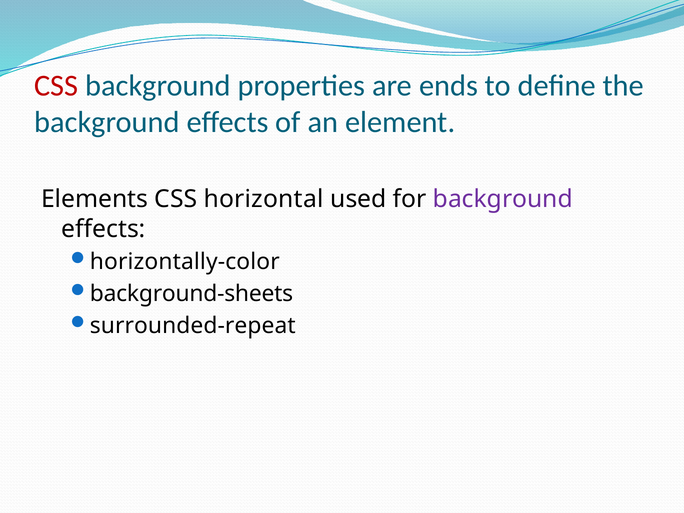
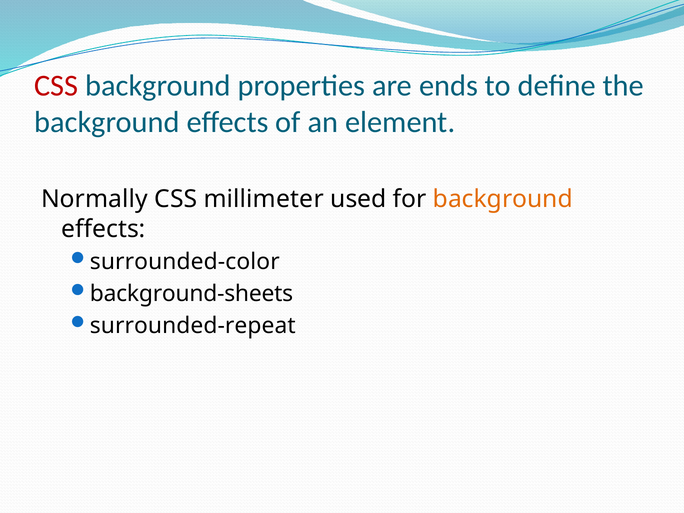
Elements: Elements -> Normally
horizontal: horizontal -> millimeter
background at (503, 199) colour: purple -> orange
horizontally-color: horizontally-color -> surrounded-color
